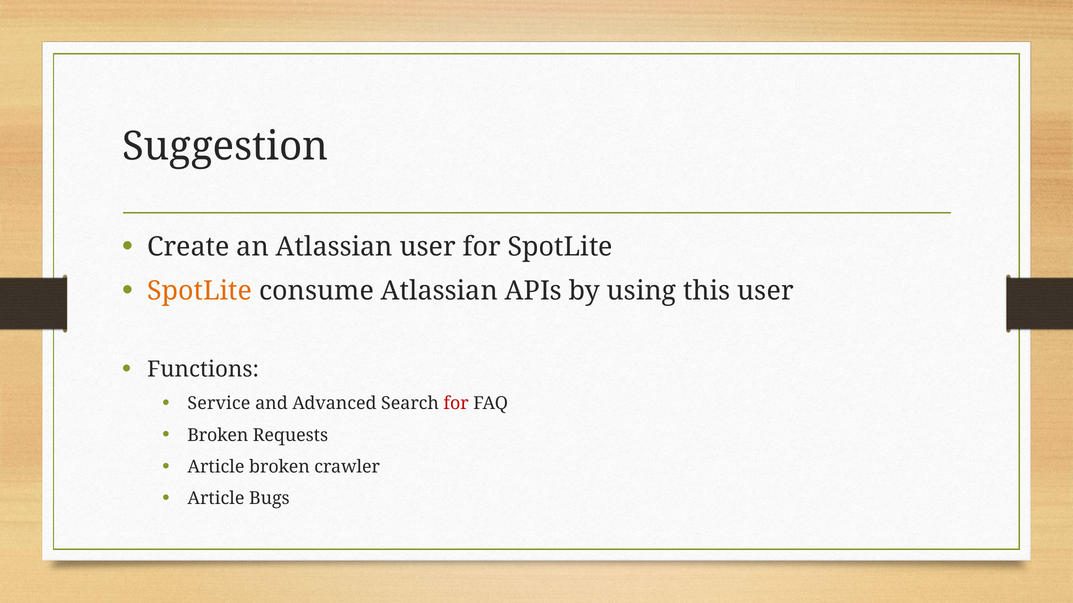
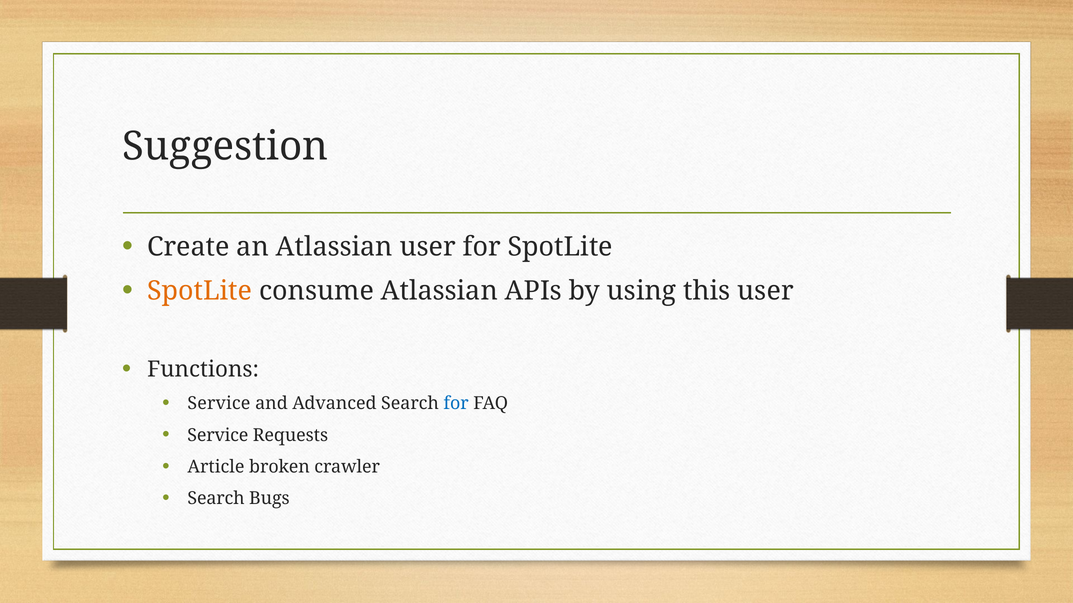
for at (456, 404) colour: red -> blue
Broken at (218, 436): Broken -> Service
Article at (216, 499): Article -> Search
